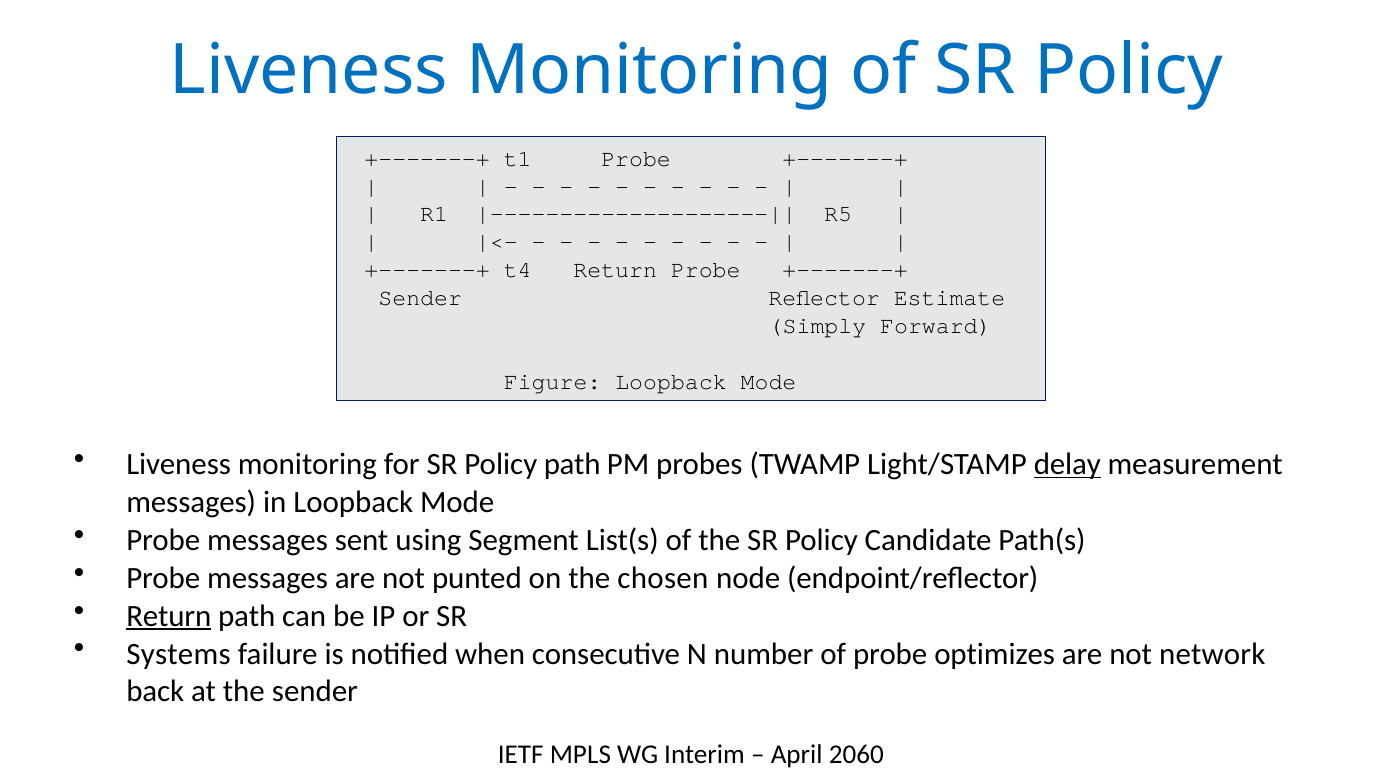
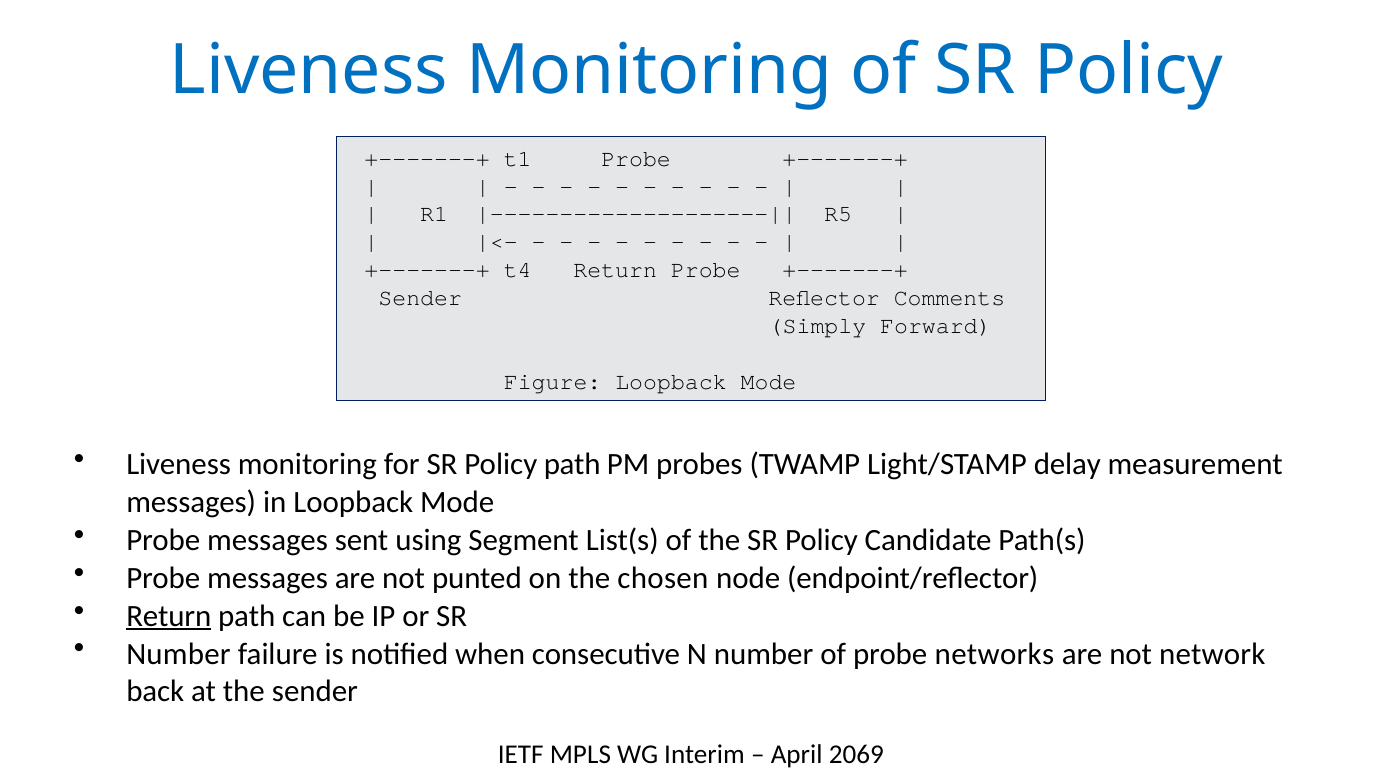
Estimate: Estimate -> Comments
delay underline: present -> none
Systems at (178, 654): Systems -> Number
optimizes: optimizes -> networks
2060: 2060 -> 2069
